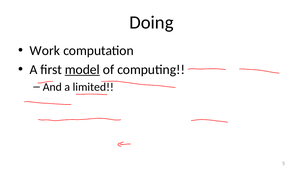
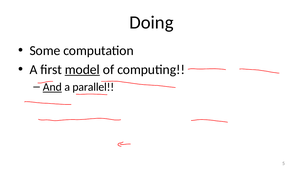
Work: Work -> Some
And underline: none -> present
limited: limited -> parallel
